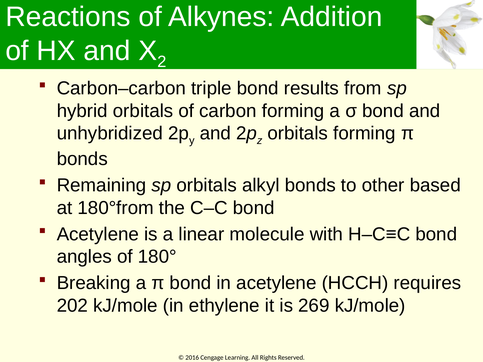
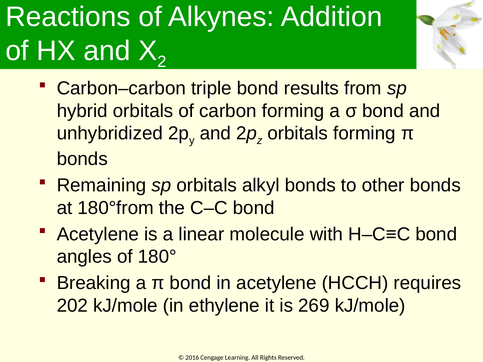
other based: based -> bonds
